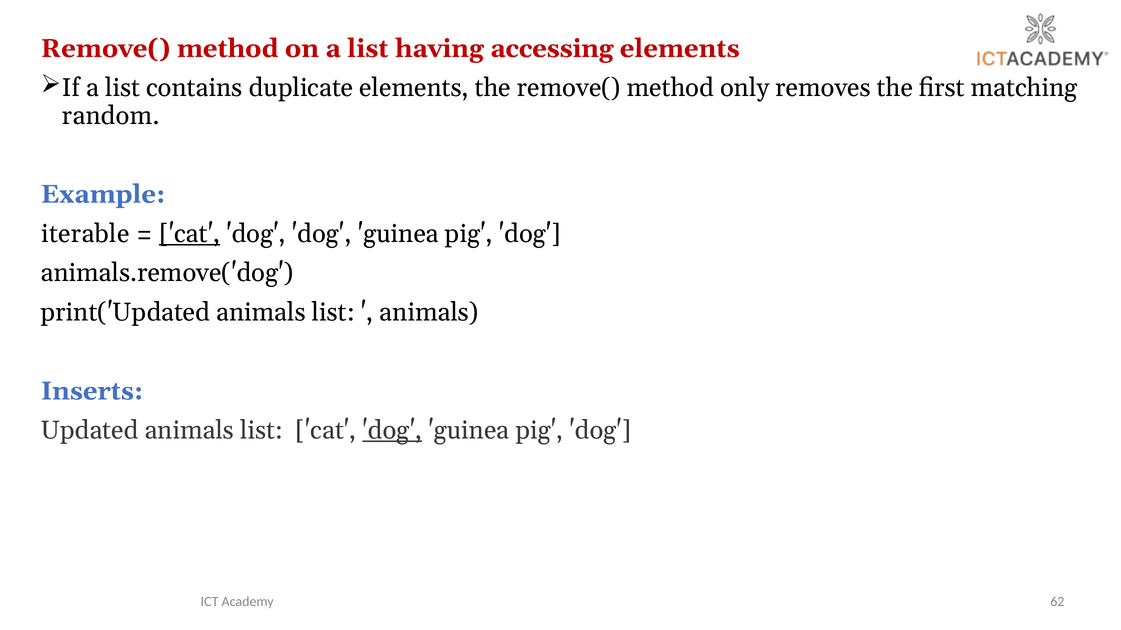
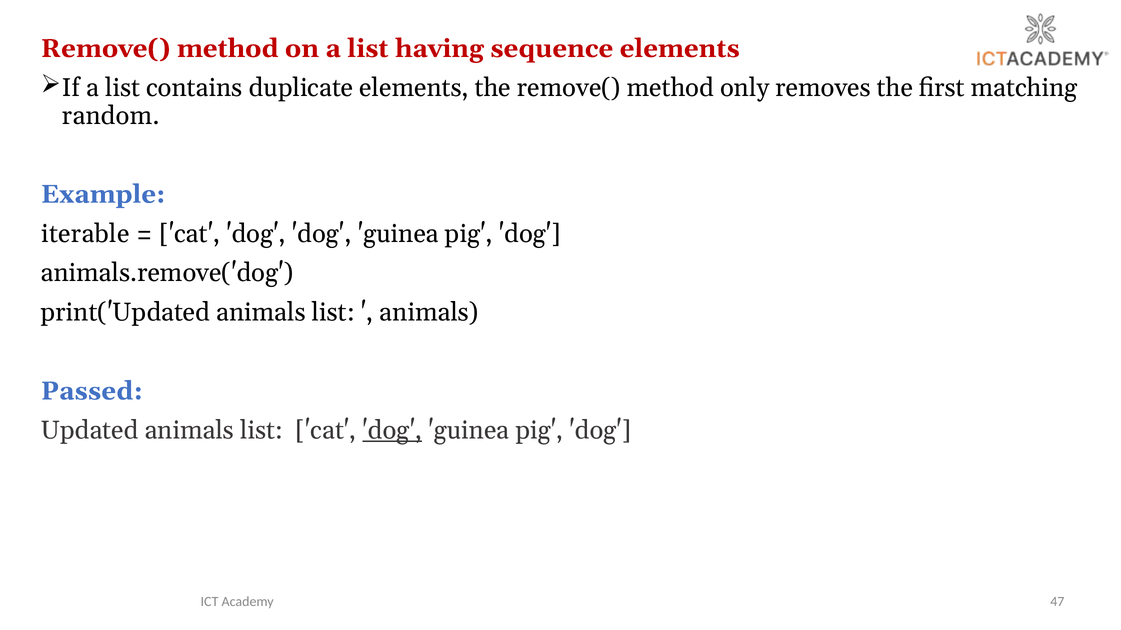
accessing: accessing -> sequence
cat at (190, 234) underline: present -> none
Inserts: Inserts -> Passed
62: 62 -> 47
